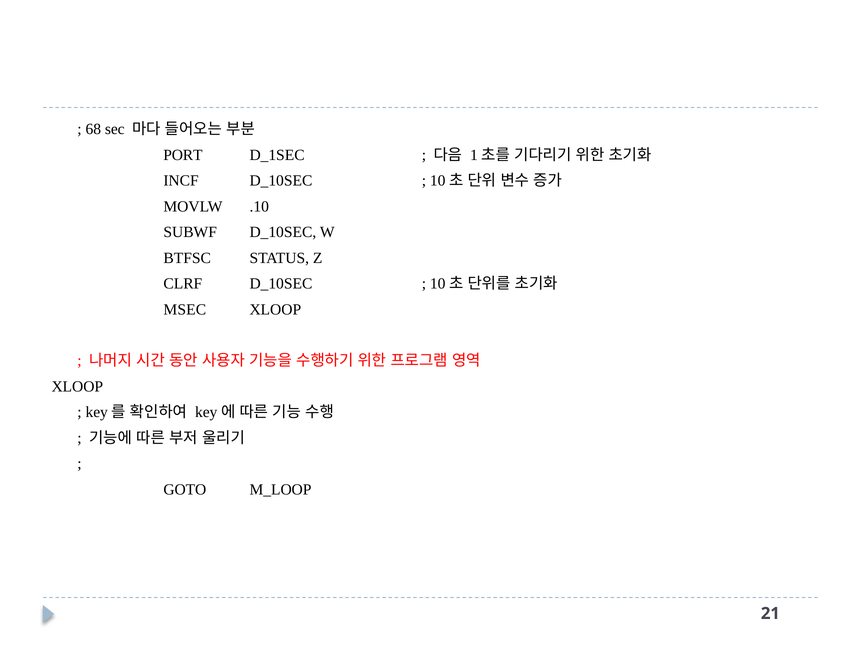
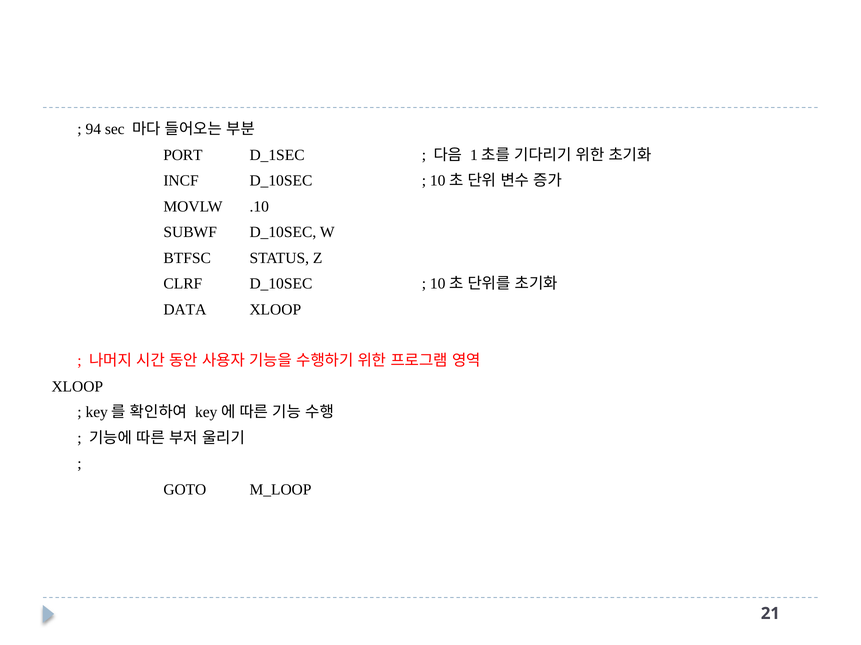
68: 68 -> 94
MSEC: MSEC -> DATA
